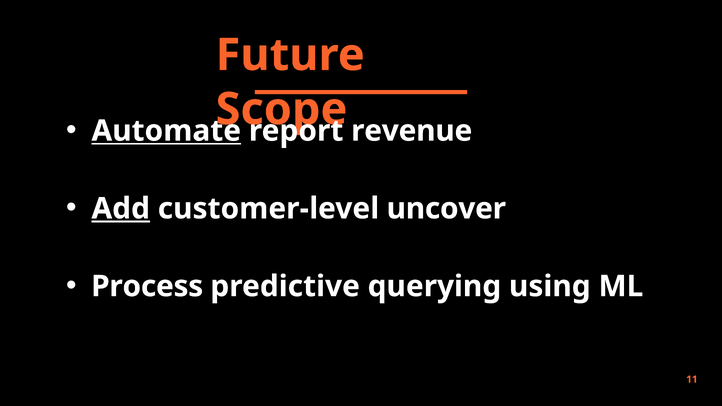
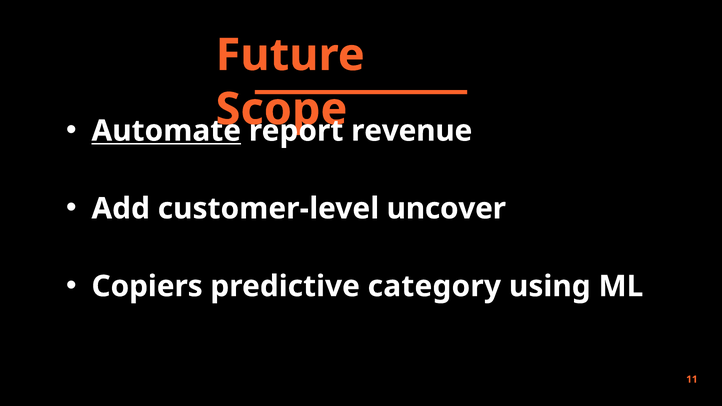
Add underline: present -> none
Process: Process -> Copiers
querying: querying -> category
